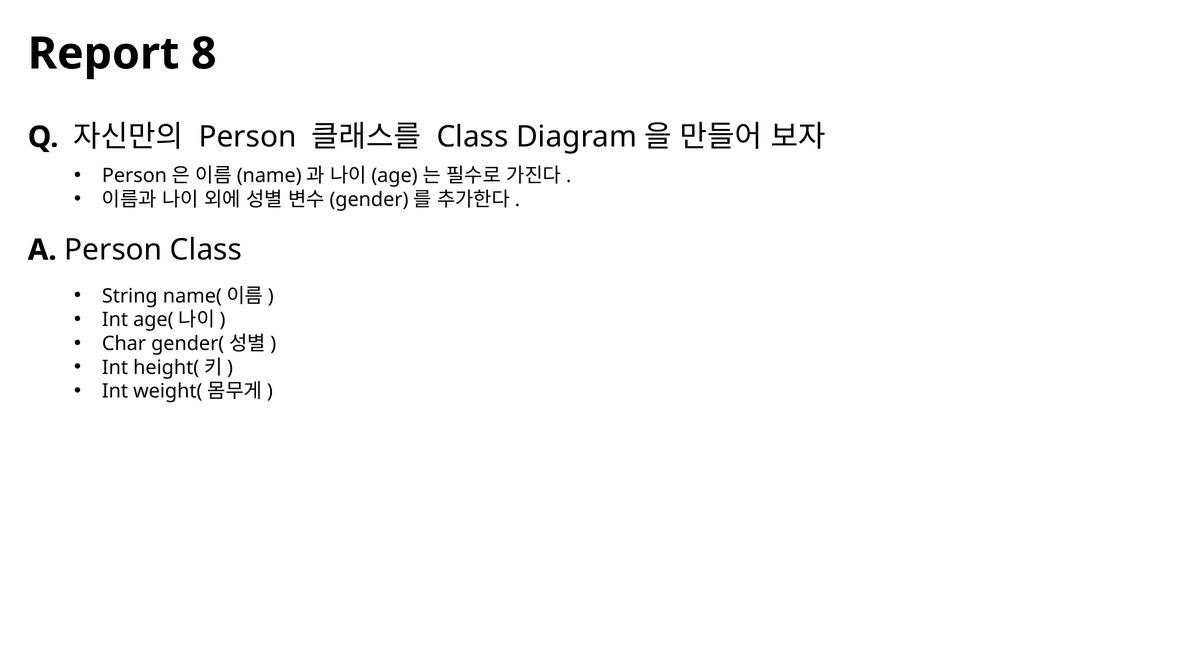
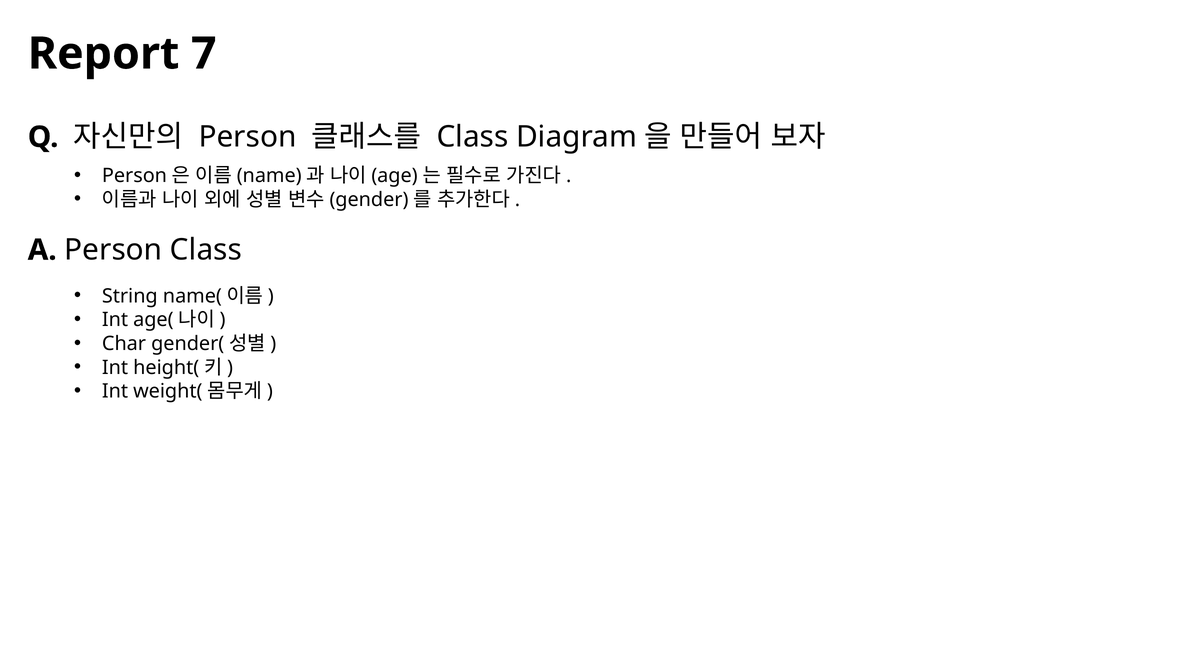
8: 8 -> 7
